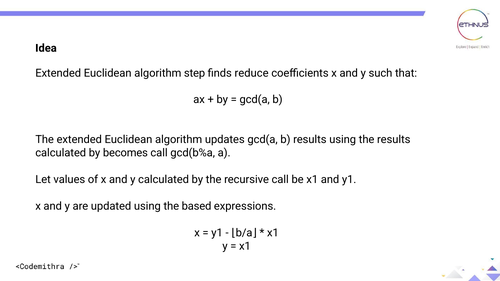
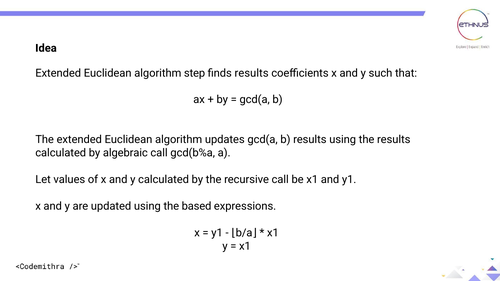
finds reduce: reduce -> results
becomes: becomes -> algebraic
